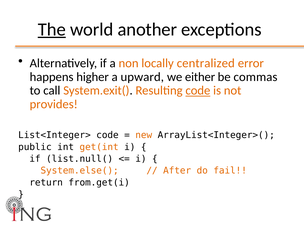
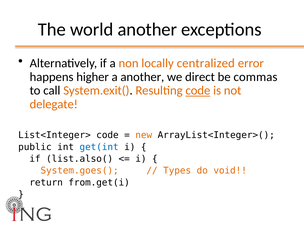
The underline: present -> none
a upward: upward -> another
either: either -> direct
provides: provides -> delegate
get(int colour: orange -> blue
list.null(: list.null( -> list.also(
System.else(: System.else( -> System.goes(
After: After -> Types
fail: fail -> void
